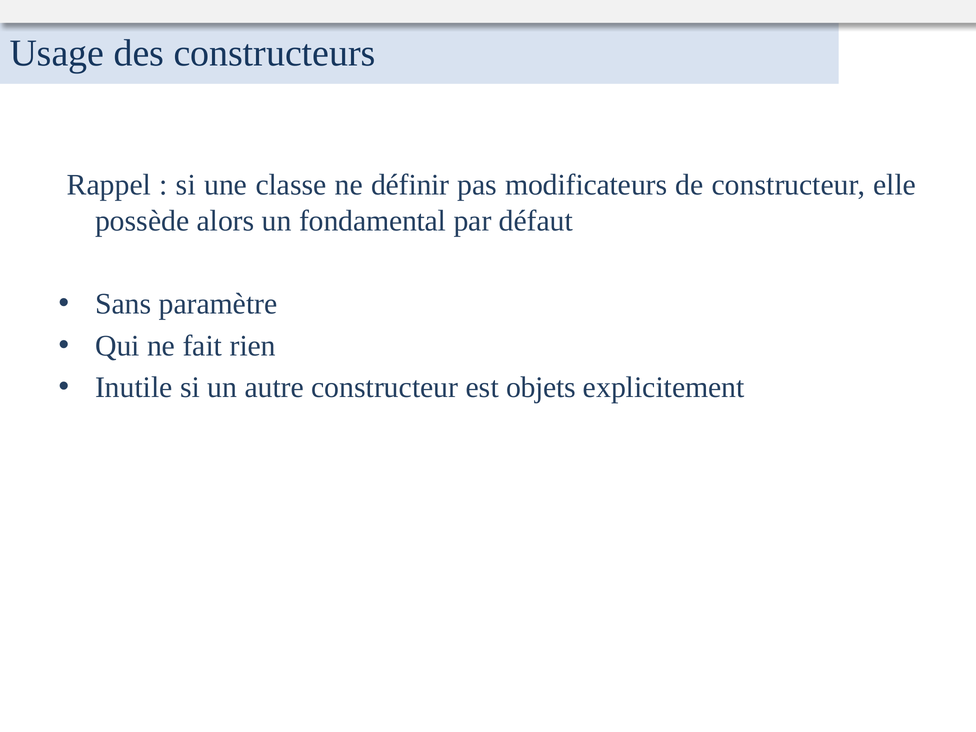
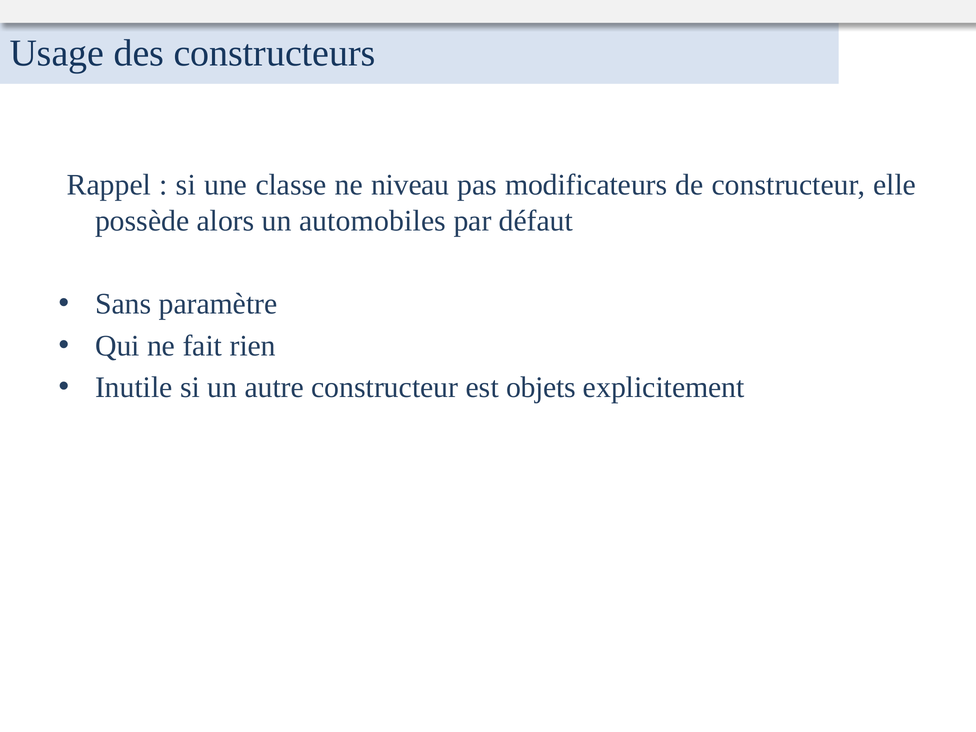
définir: définir -> niveau
fondamental: fondamental -> automobiles
